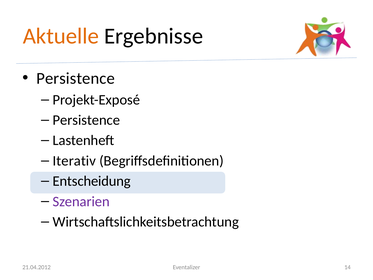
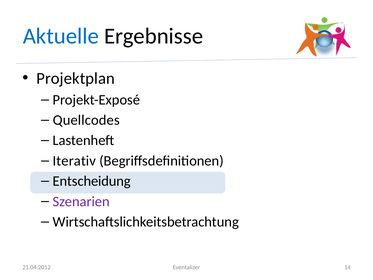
Aktuelle colour: orange -> blue
Persistence at (76, 78): Persistence -> Projektplan
Persistence at (86, 120): Persistence -> Quellcodes
